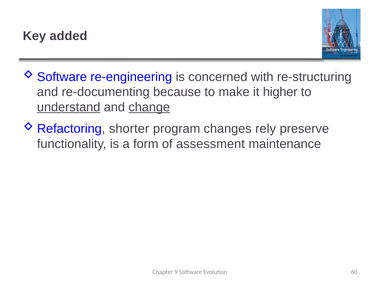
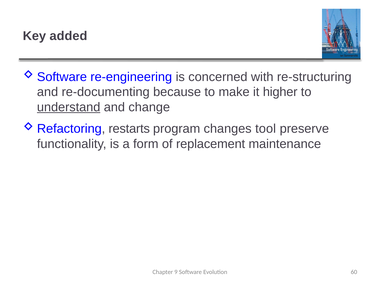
change underline: present -> none
shorter: shorter -> restarts
rely: rely -> tool
assessment: assessment -> replacement
